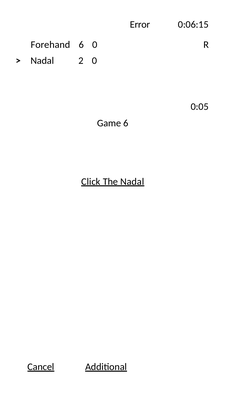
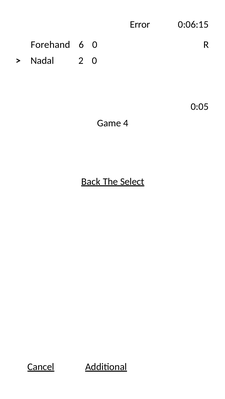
Game 6: 6 -> 4
Click: Click -> Back
The Nadal: Nadal -> Select
